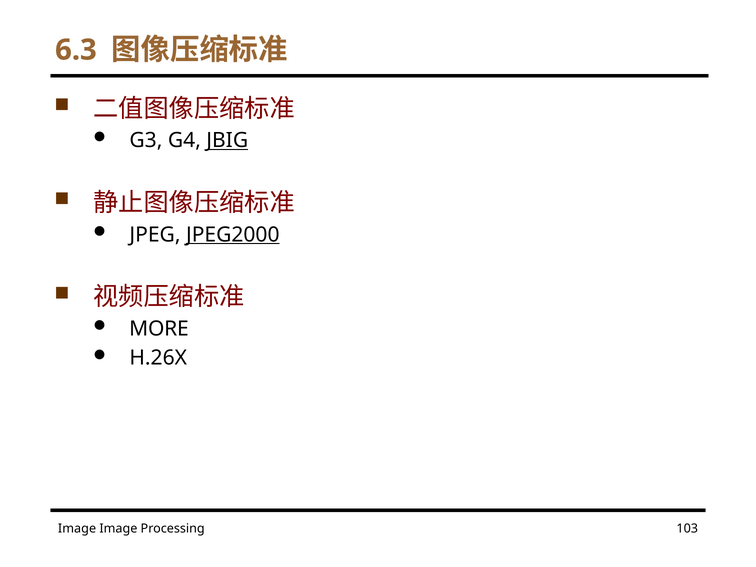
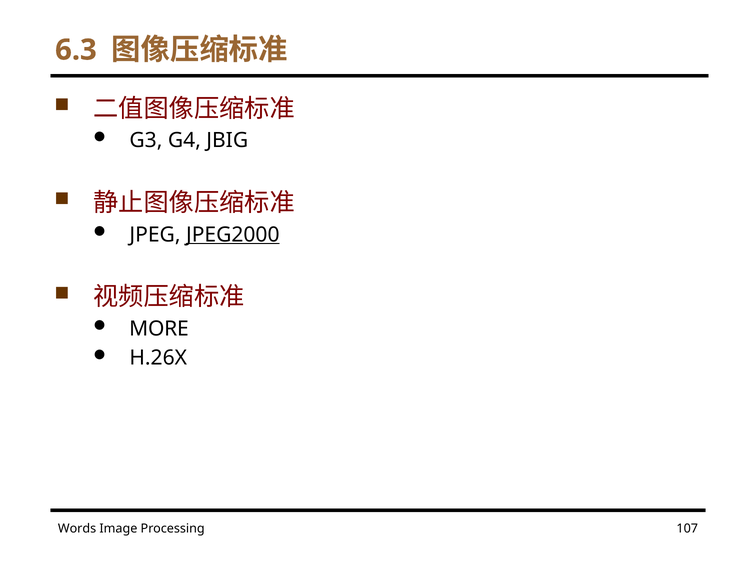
JBIG underline: present -> none
Image at (77, 529): Image -> Words
103: 103 -> 107
